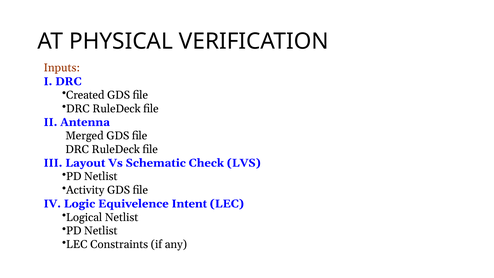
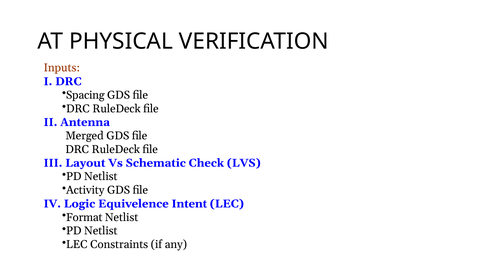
Created: Created -> Spacing
Logical: Logical -> Format
